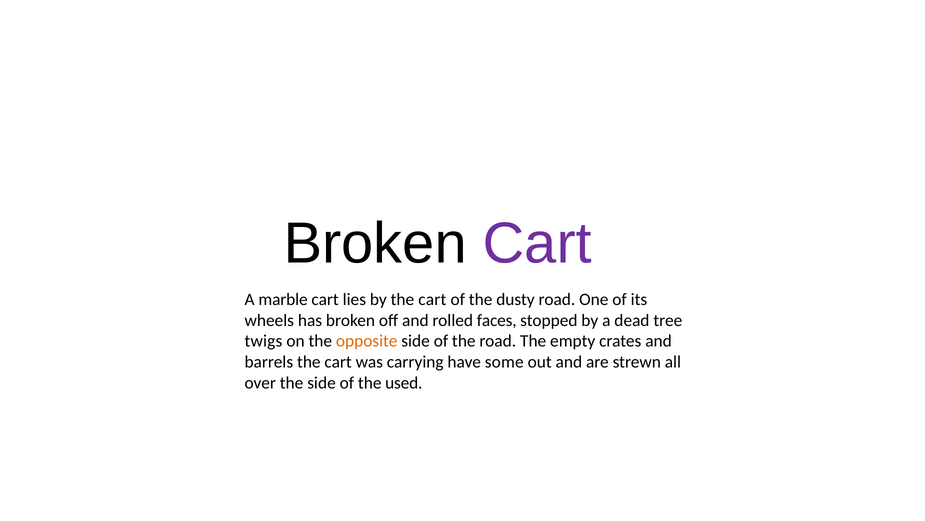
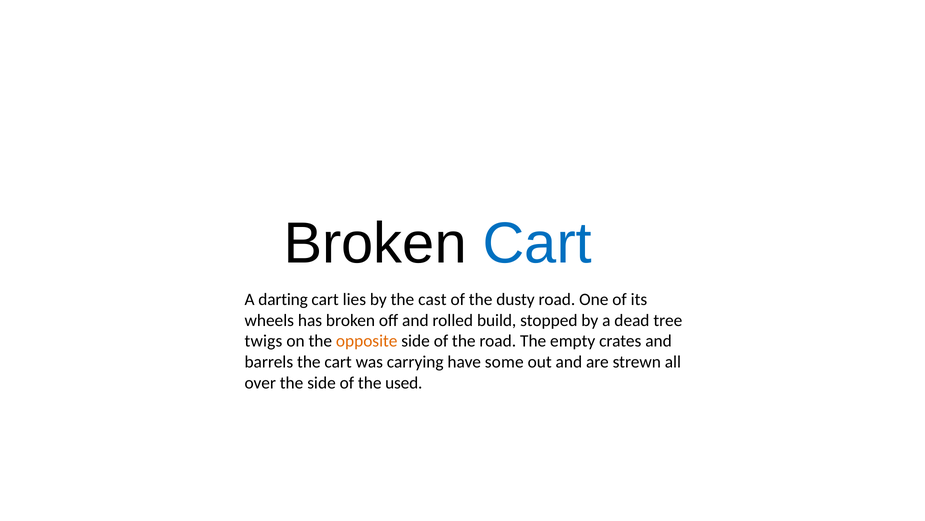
Cart at (537, 243) colour: purple -> blue
marble: marble -> darting
by the cart: cart -> cast
faces: faces -> build
